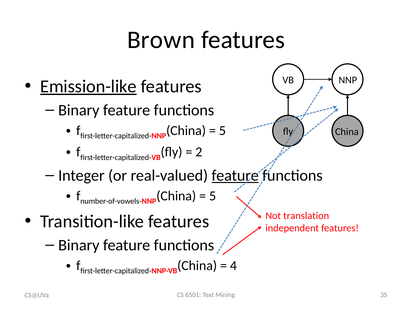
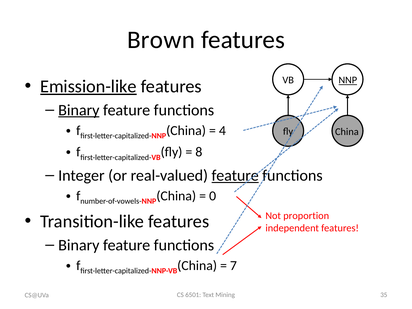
NNP underline: none -> present
Binary at (79, 110) underline: none -> present
5 at (222, 131): 5 -> 4
2: 2 -> 8
5 at (213, 196): 5 -> 0
translation: translation -> proportion
4: 4 -> 7
